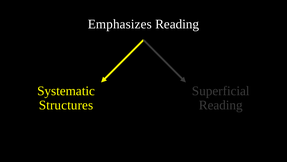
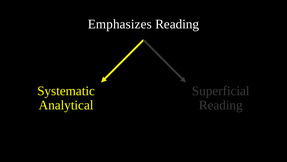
Structures: Structures -> Analytical
